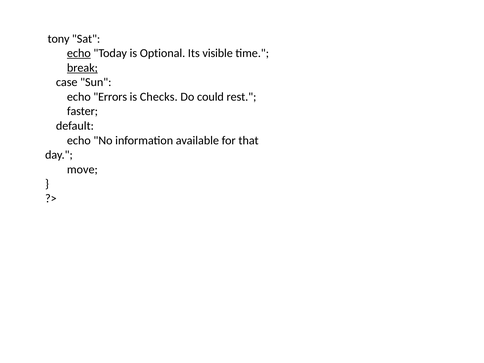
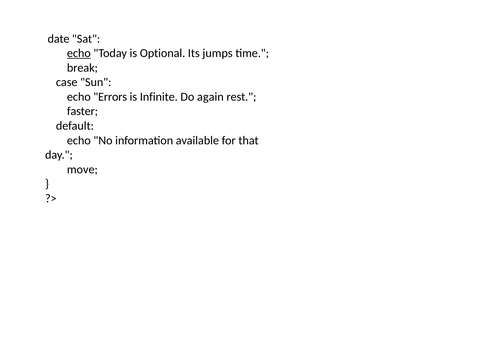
tony: tony -> date
visible: visible -> jumps
break underline: present -> none
Checks: Checks -> Infinite
could: could -> again
